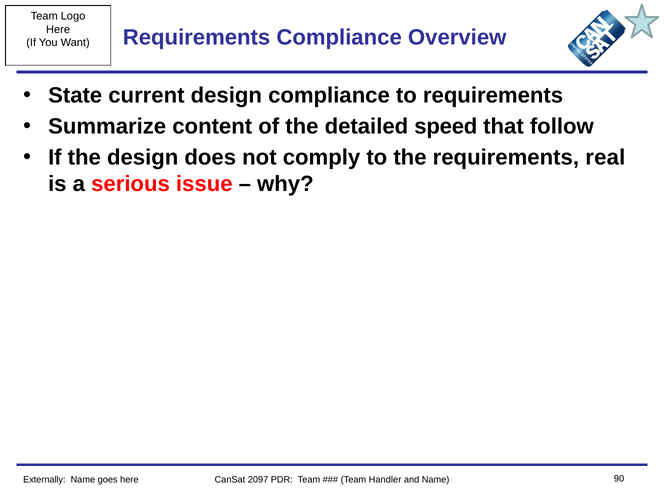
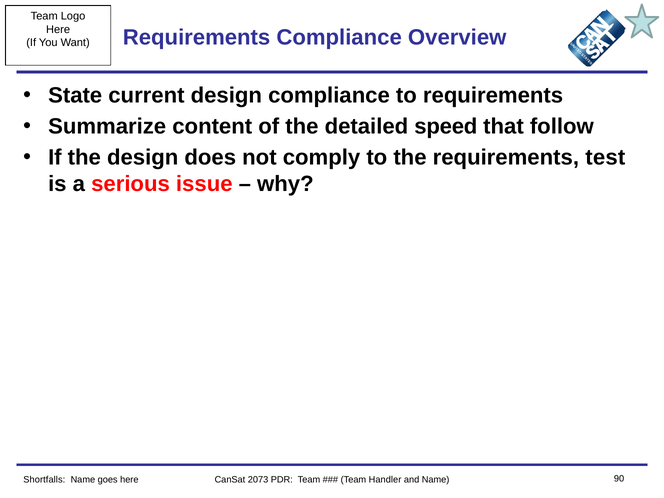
real: real -> test
Externally: Externally -> Shortfalls
2097: 2097 -> 2073
